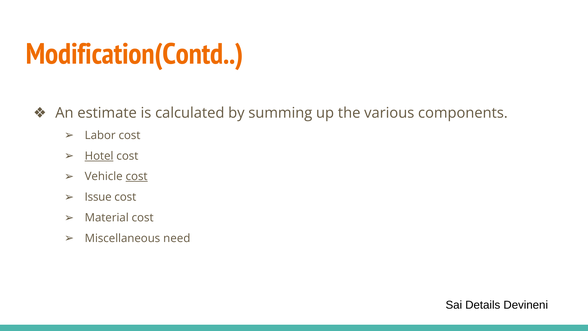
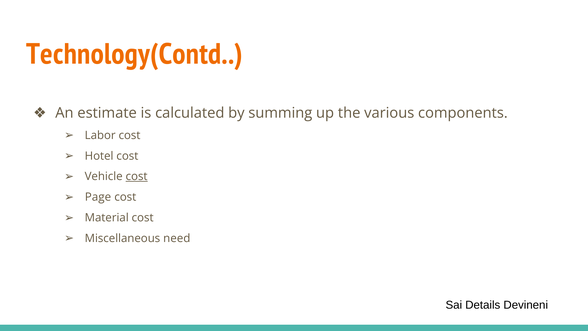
Modification(Contd: Modification(Contd -> Technology(Contd
Hotel underline: present -> none
Issue: Issue -> Page
